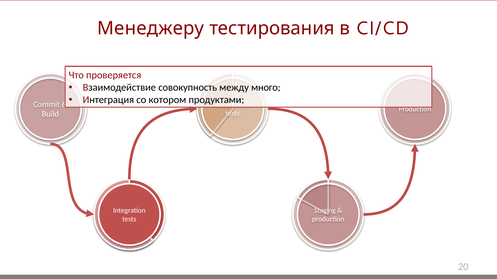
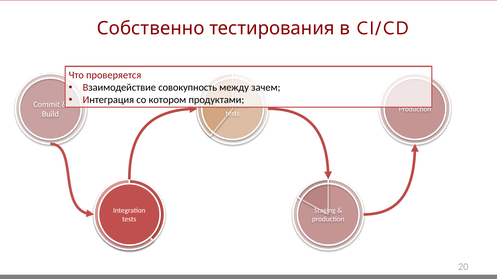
Менеджеру: Менеджеру -> Собственно
много: много -> зачем
